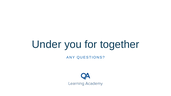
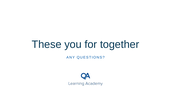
Under: Under -> These
